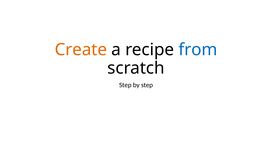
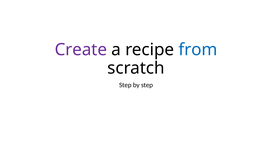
Create colour: orange -> purple
